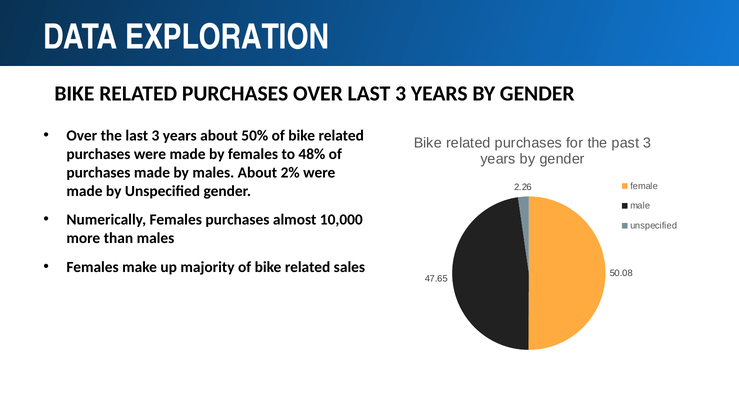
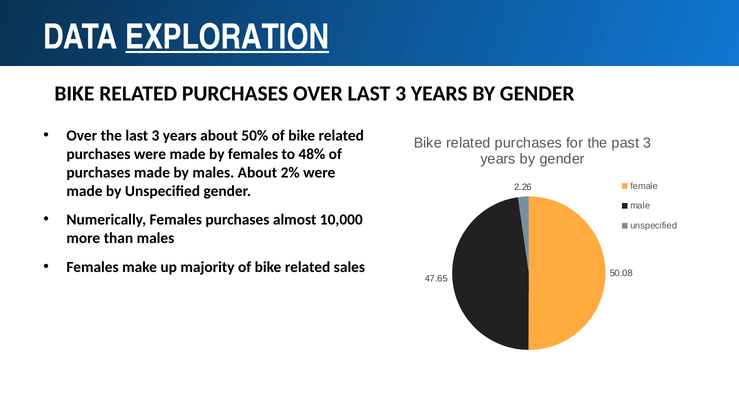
EXPLORATION underline: none -> present
